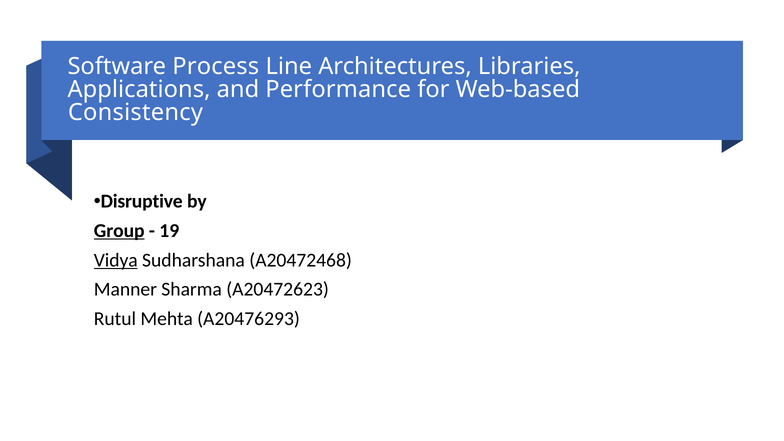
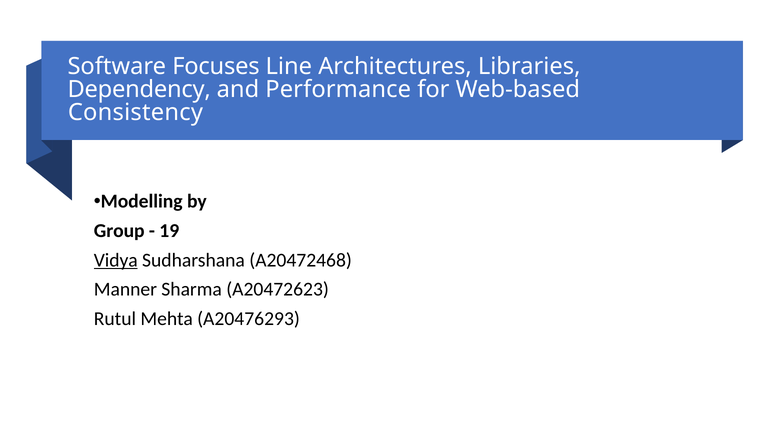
Process: Process -> Focuses
Applications: Applications -> Dependency
Disruptive: Disruptive -> Modelling
Group underline: present -> none
